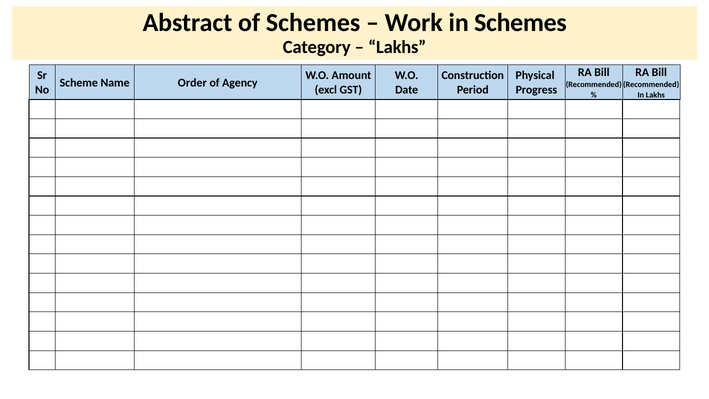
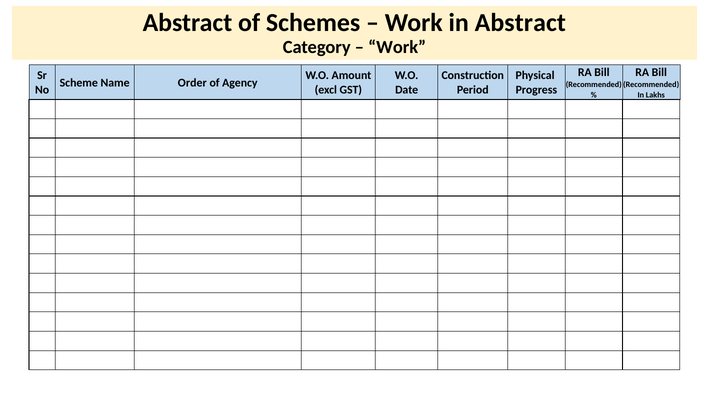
in Schemes: Schemes -> Abstract
Lakhs at (397, 47): Lakhs -> Work
